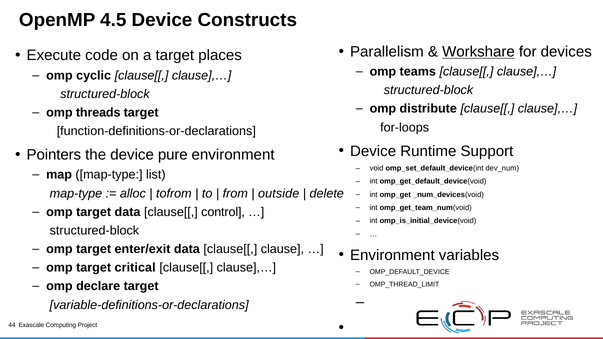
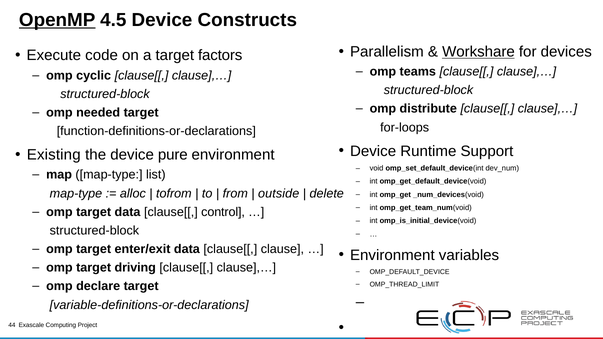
OpenMP underline: none -> present
places: places -> factors
threads: threads -> needed
Pointers: Pointers -> Existing
critical: critical -> driving
